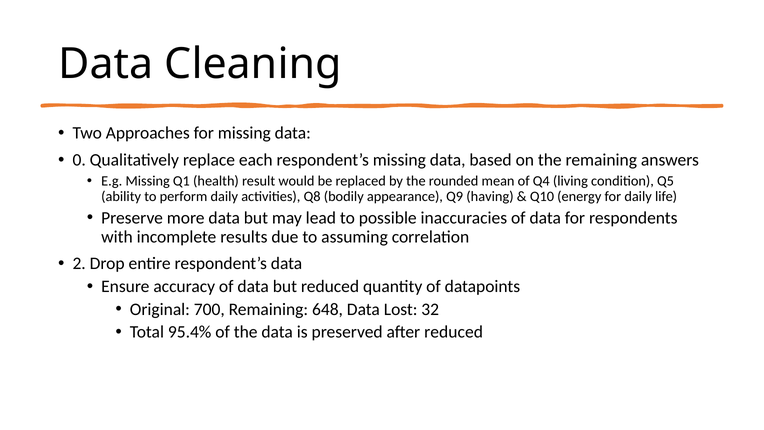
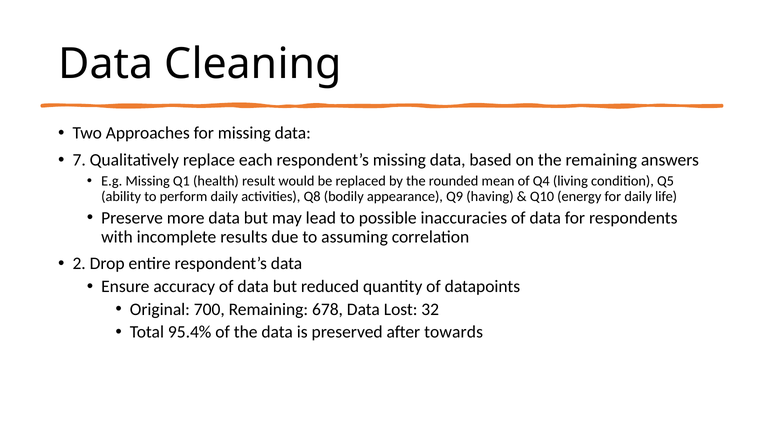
0: 0 -> 7
648: 648 -> 678
after reduced: reduced -> towards
